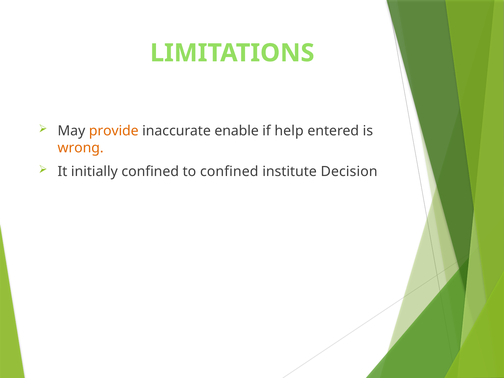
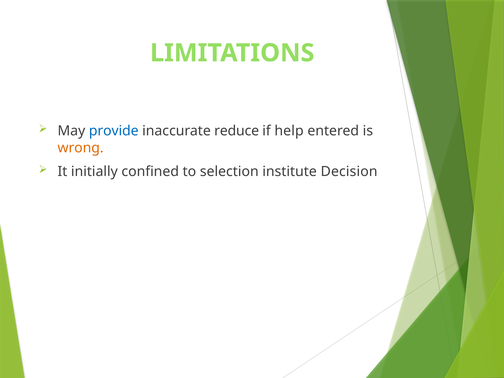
provide colour: orange -> blue
enable: enable -> reduce
to confined: confined -> selection
